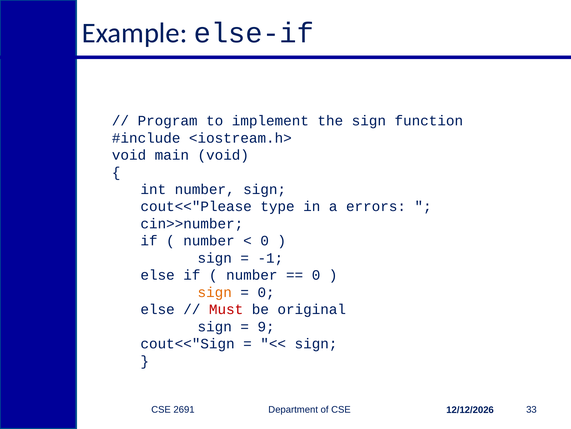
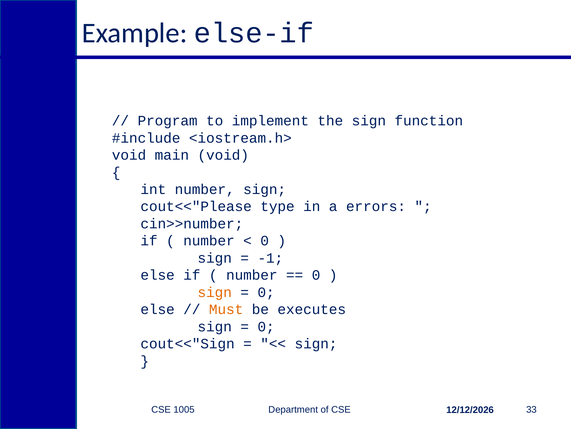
Must colour: red -> orange
original: original -> executes
9 at (266, 326): 9 -> 0
2691: 2691 -> 1005
